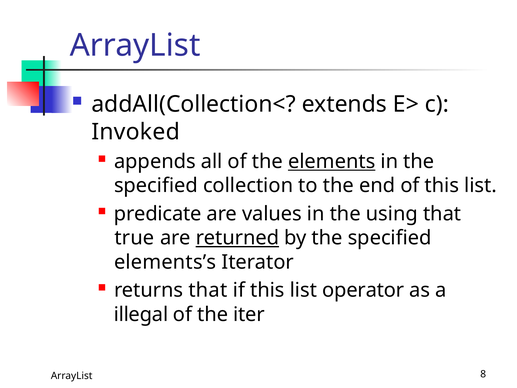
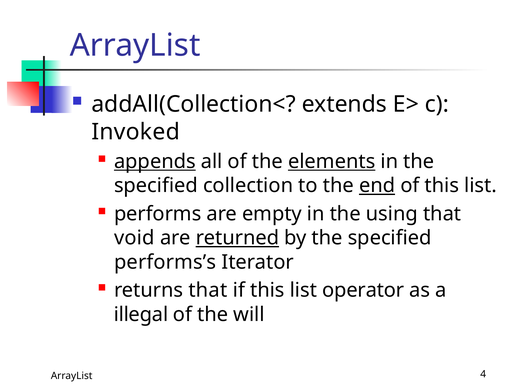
appends underline: none -> present
end underline: none -> present
predicate: predicate -> performs
values: values -> empty
true: true -> void
elements’s: elements’s -> performs’s
iter: iter -> will
8: 8 -> 4
